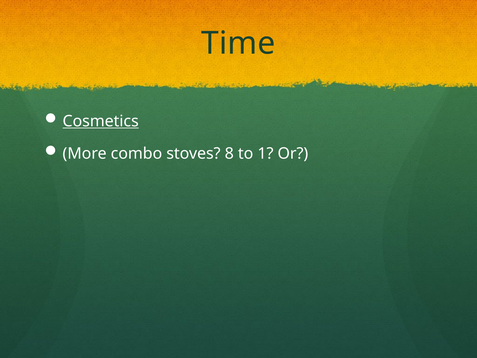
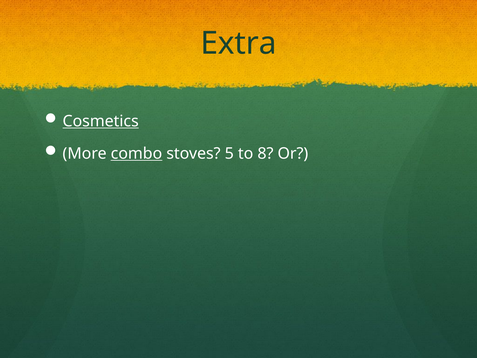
Time: Time -> Extra
combo underline: none -> present
8: 8 -> 5
1: 1 -> 8
